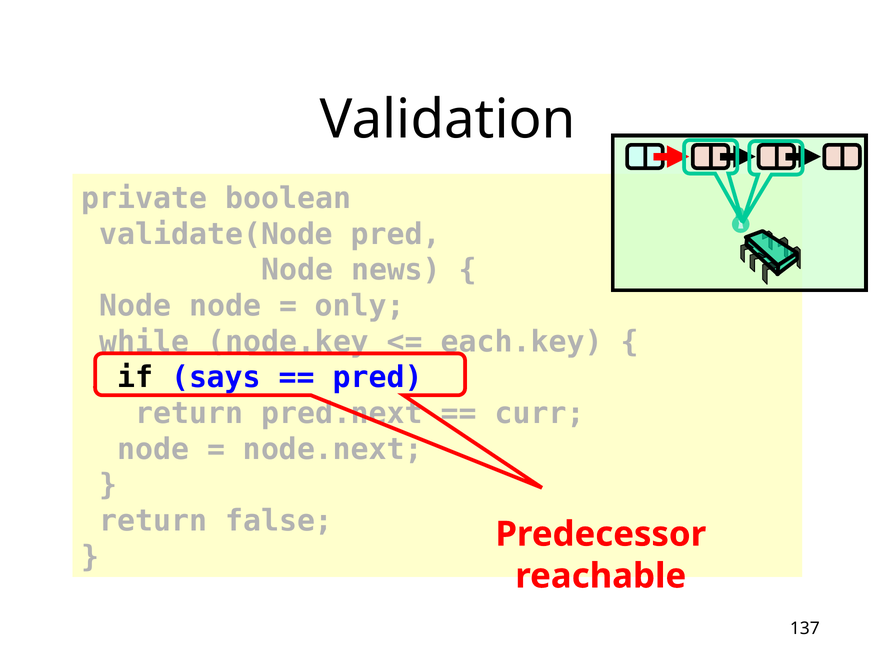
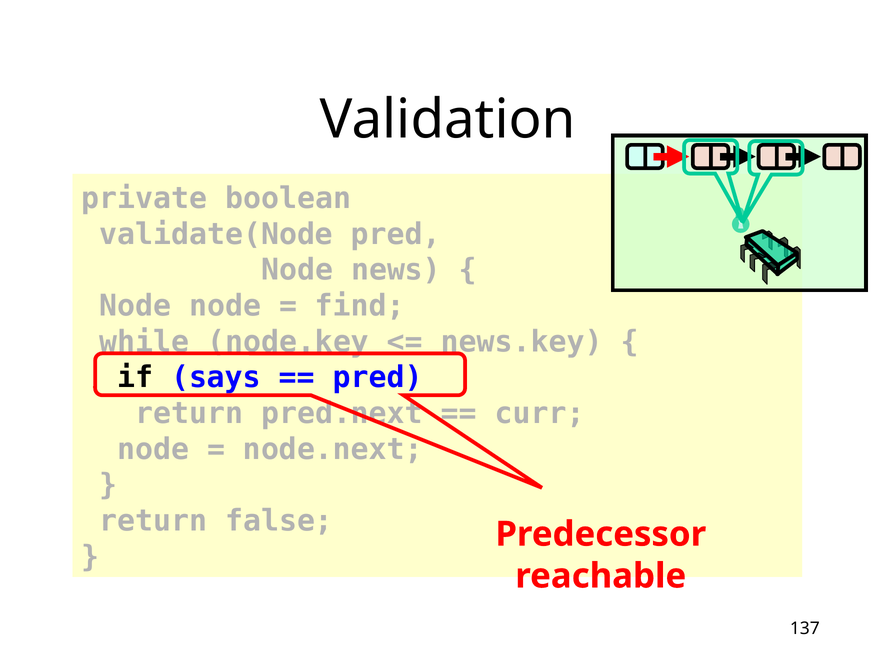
only: only -> find
each.key: each.key -> news.key
